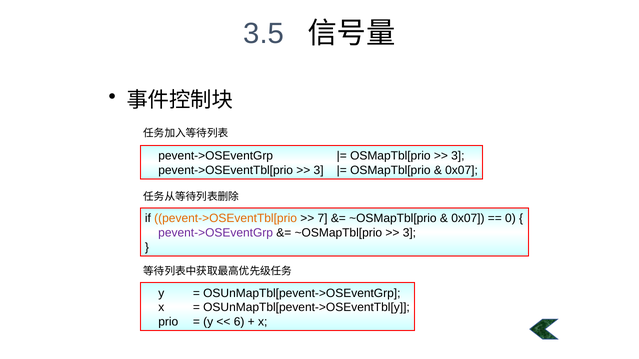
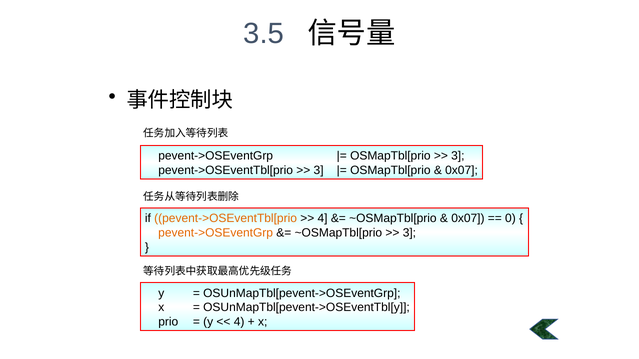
7 at (323, 219): 7 -> 4
pevent->OSEventGrp at (216, 233) colour: purple -> orange
6 at (239, 322): 6 -> 4
